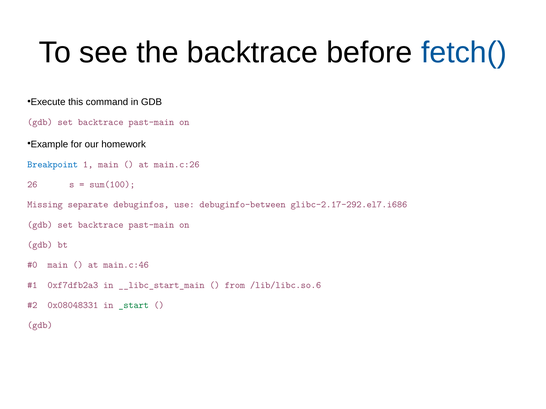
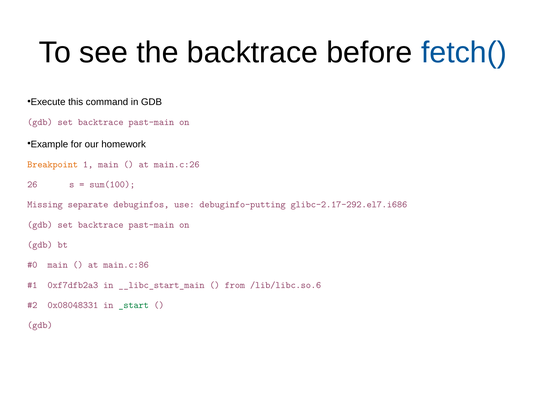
Breakpoint colour: blue -> orange
debuginfo-between: debuginfo-between -> debuginfo-putting
main.c:46: main.c:46 -> main.c:86
